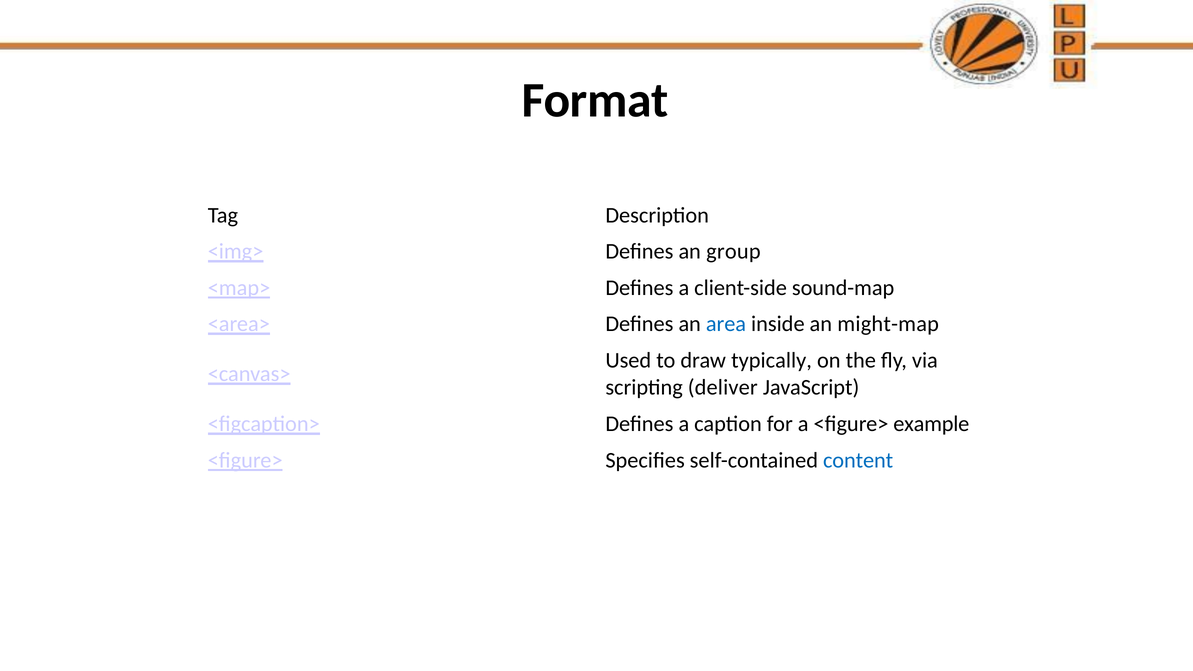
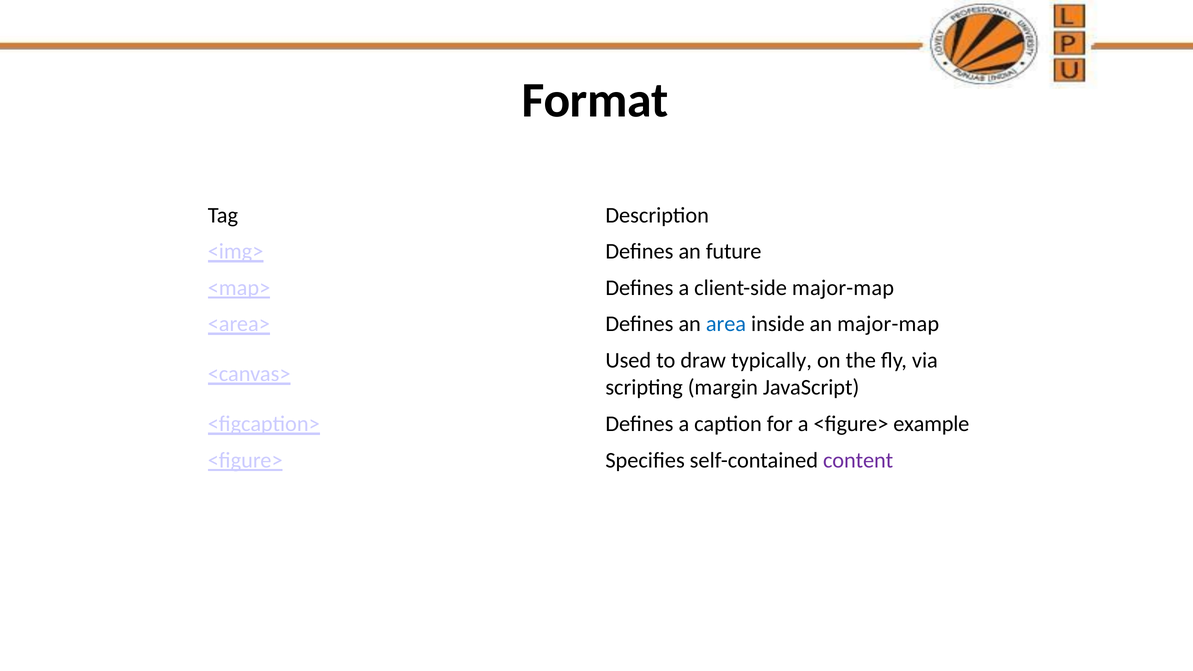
group: group -> future
client-side sound-map: sound-map -> major-map
an might-map: might-map -> major-map
deliver: deliver -> margin
content colour: blue -> purple
